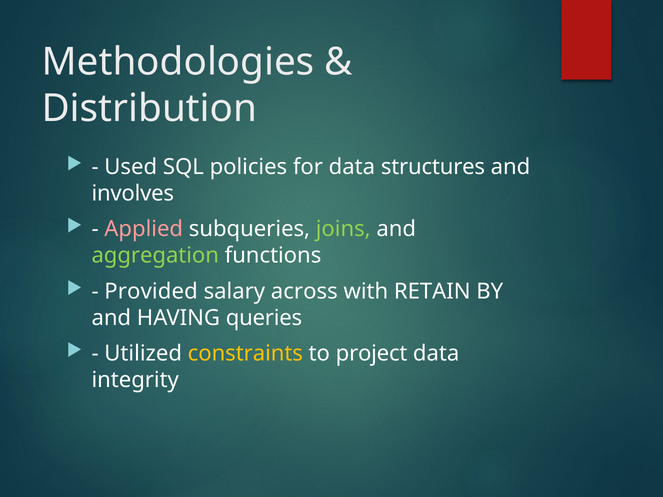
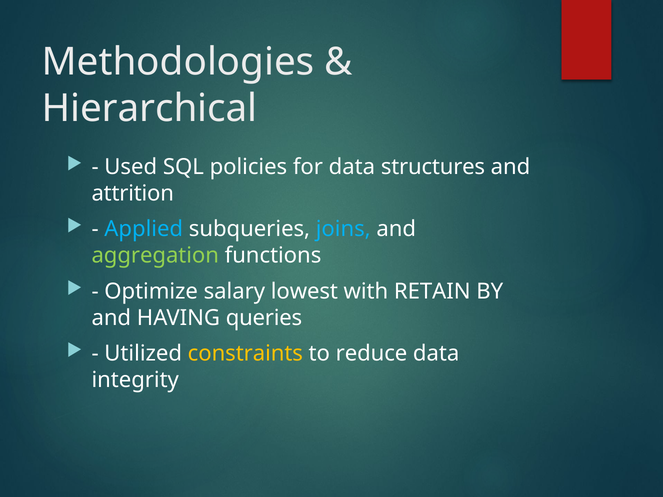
Distribution: Distribution -> Hierarchical
involves: involves -> attrition
Applied colour: pink -> light blue
joins colour: light green -> light blue
Provided: Provided -> Optimize
across: across -> lowest
project: project -> reduce
